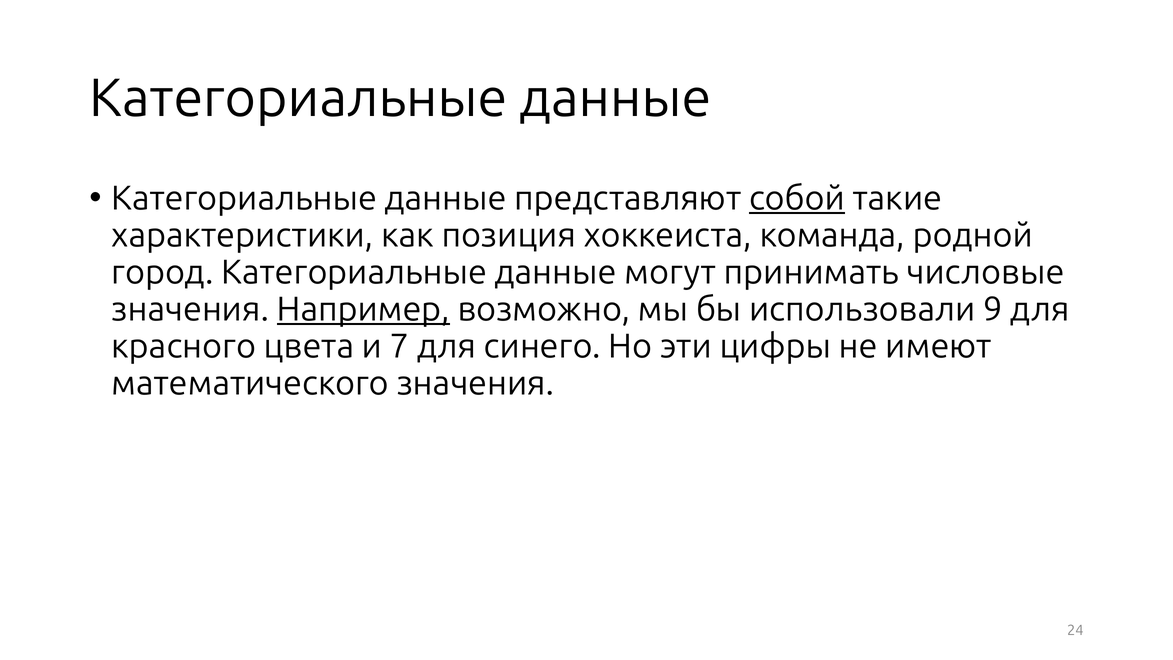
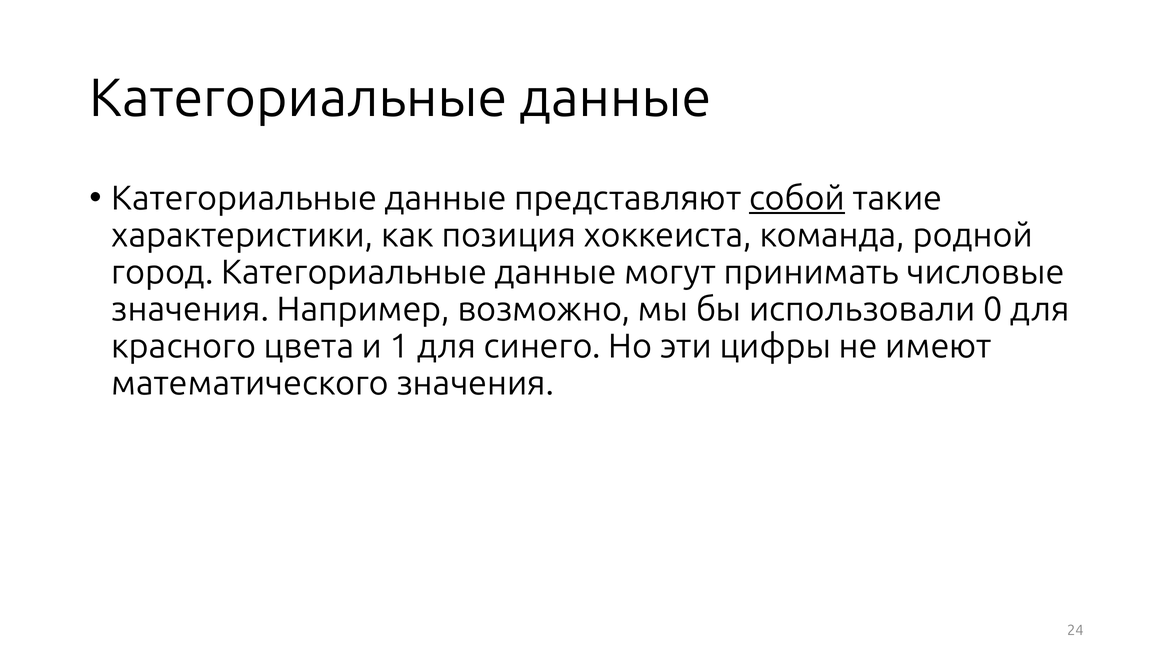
Например underline: present -> none
9: 9 -> 0
7: 7 -> 1
